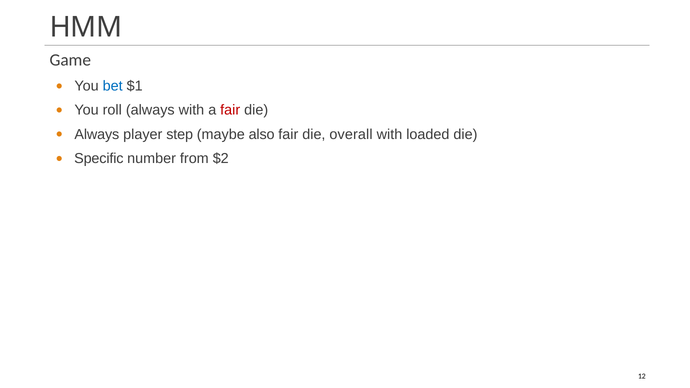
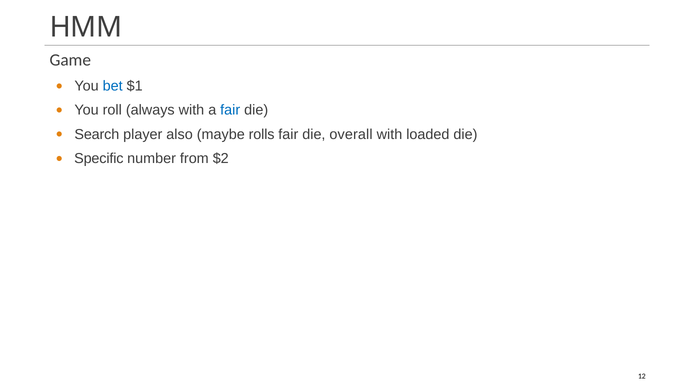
fair at (230, 110) colour: red -> blue
Always at (97, 134): Always -> Search
step: step -> also
also: also -> rolls
